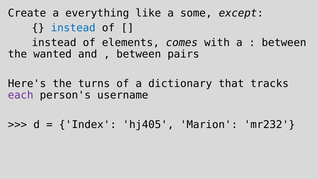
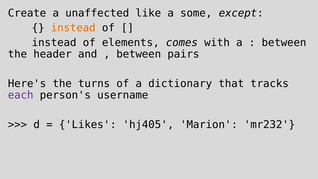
everything: everything -> unaffected
instead at (73, 28) colour: blue -> orange
wanted: wanted -> header
Index: Index -> Likes
